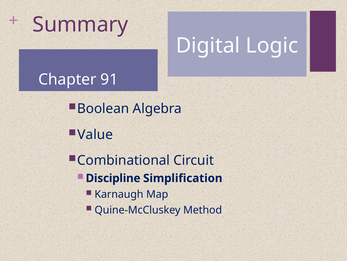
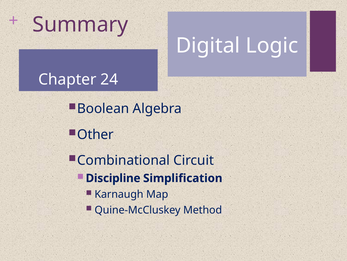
91: 91 -> 24
Value: Value -> Other
